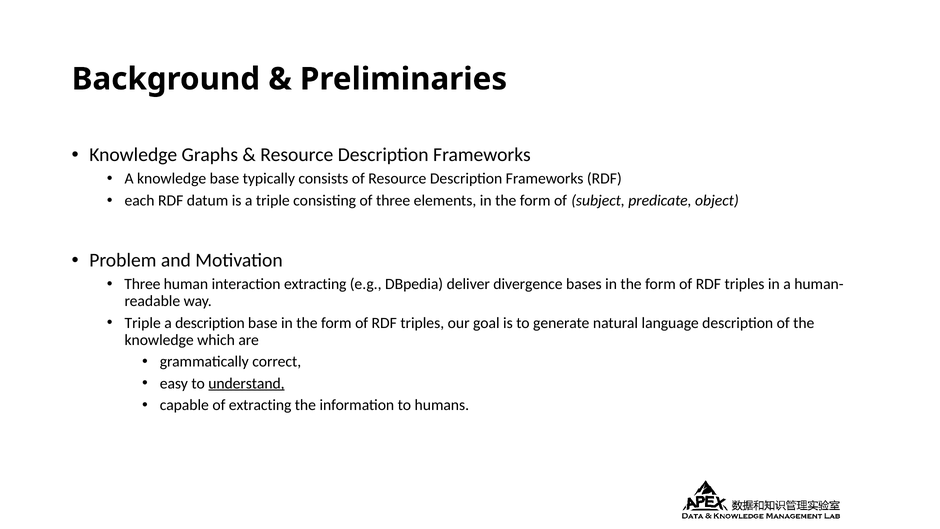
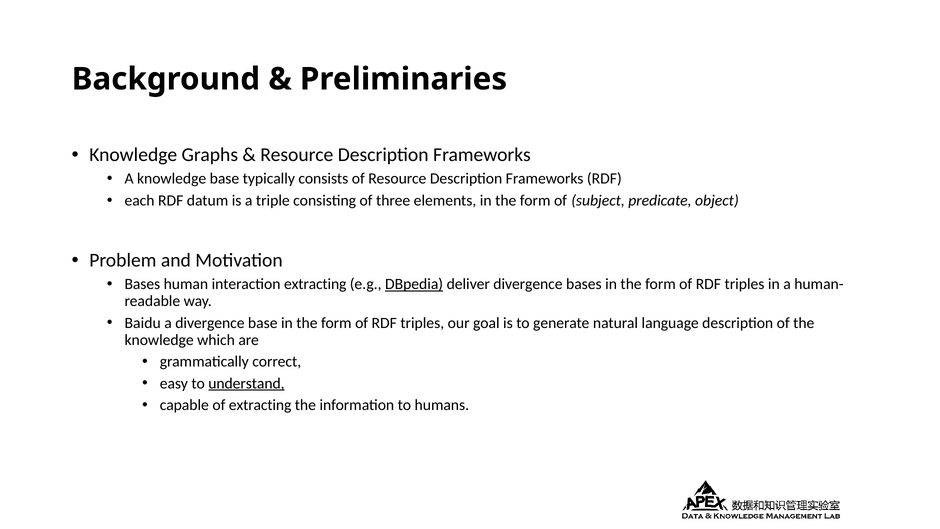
Three at (142, 284): Three -> Bases
DBpedia underline: none -> present
Triple at (143, 323): Triple -> Baidu
a description: description -> divergence
